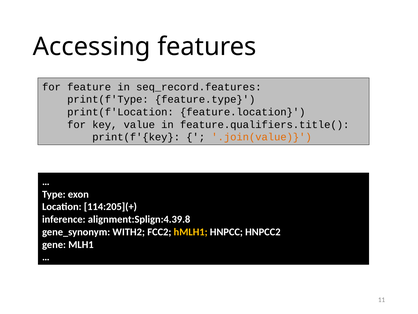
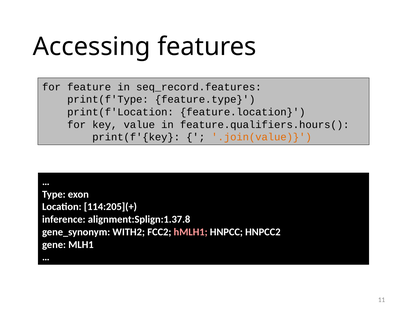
feature.qualifiers.title(: feature.qualifiers.title( -> feature.qualifiers.hours(
alignment:Splign:4.39.8: alignment:Splign:4.39.8 -> alignment:Splign:1.37.8
hMLH1 colour: yellow -> pink
